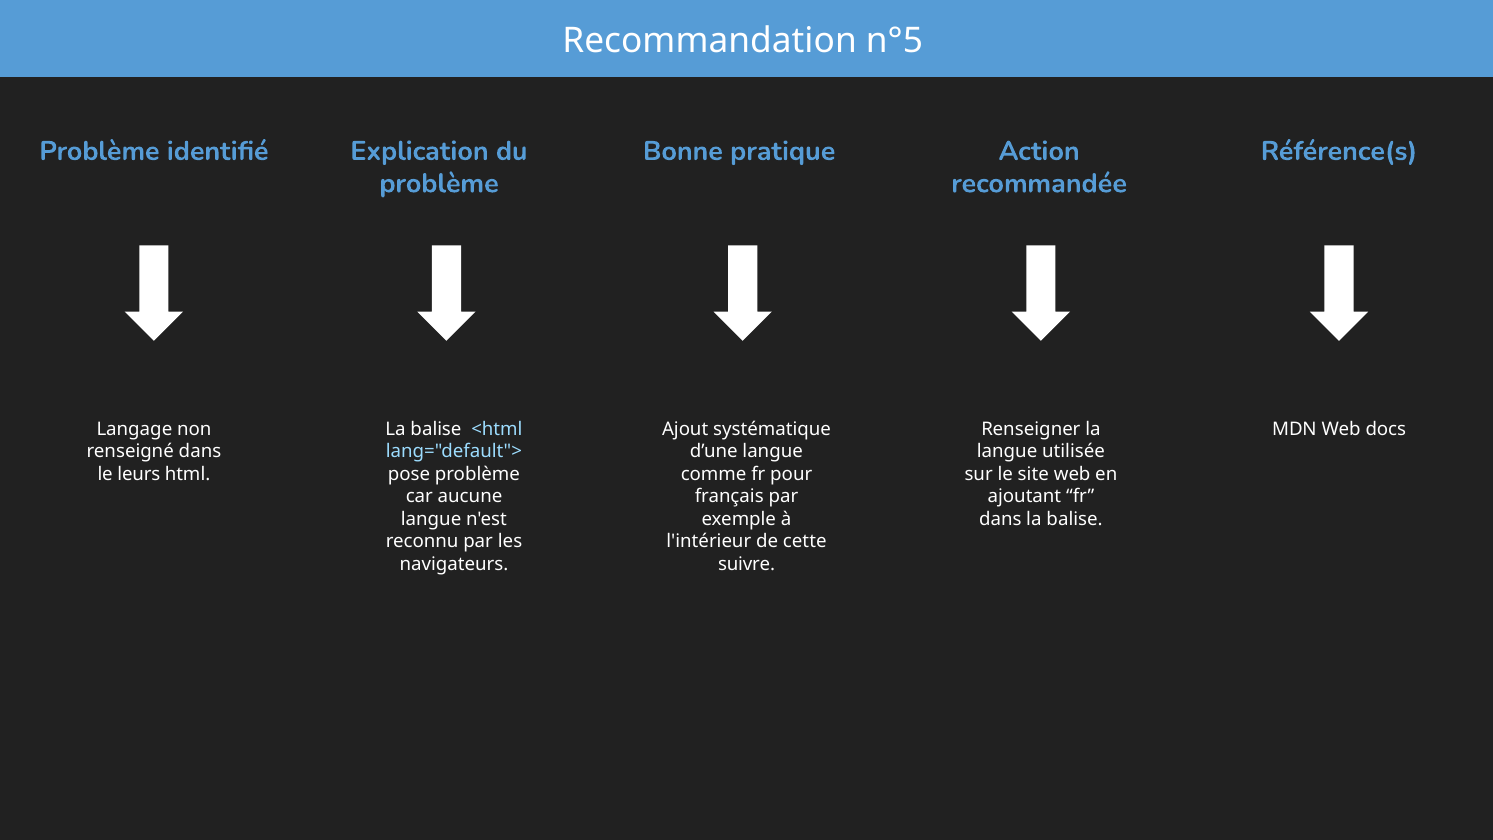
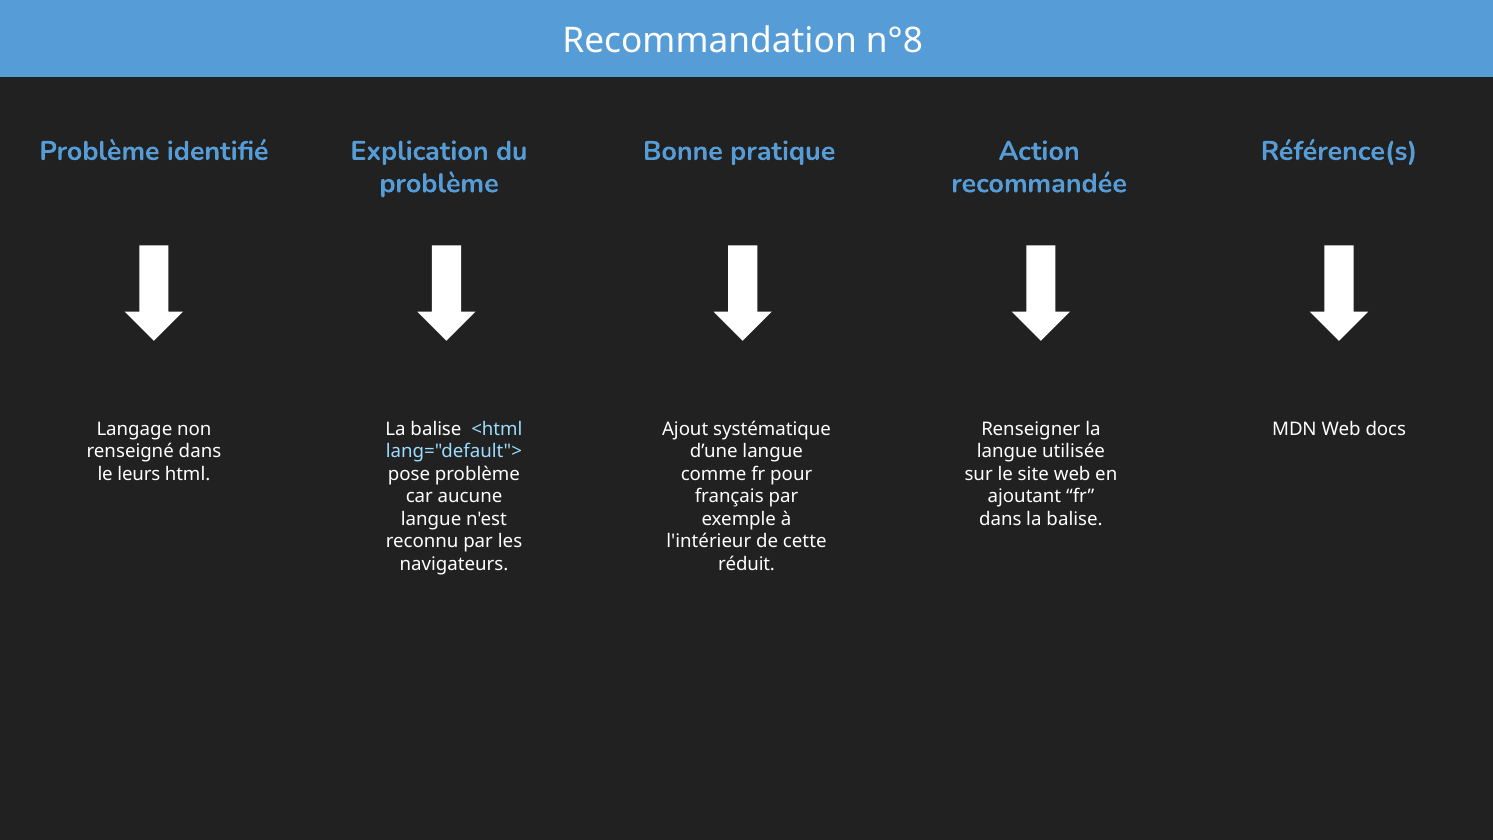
n°5: n°5 -> n°8
suivre: suivre -> réduit
